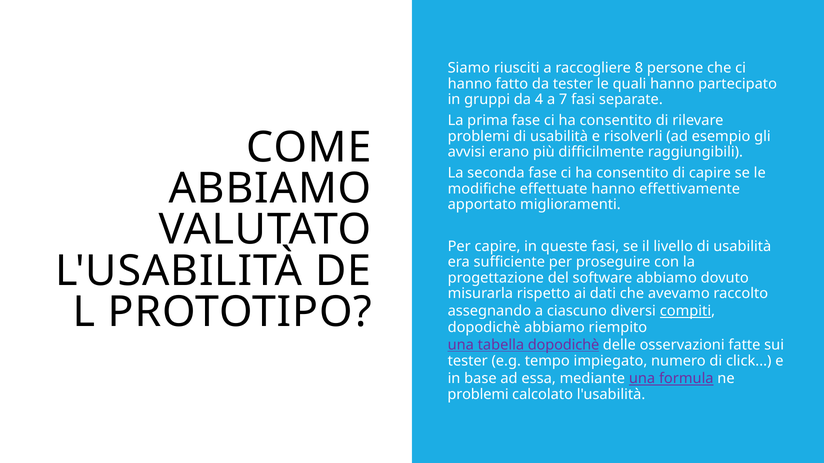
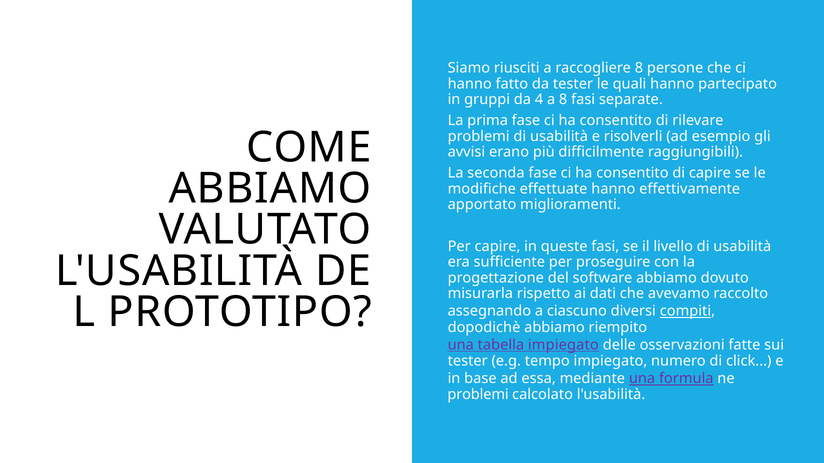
a 7: 7 -> 8
tabella dopodichè: dopodichè -> impiegato
